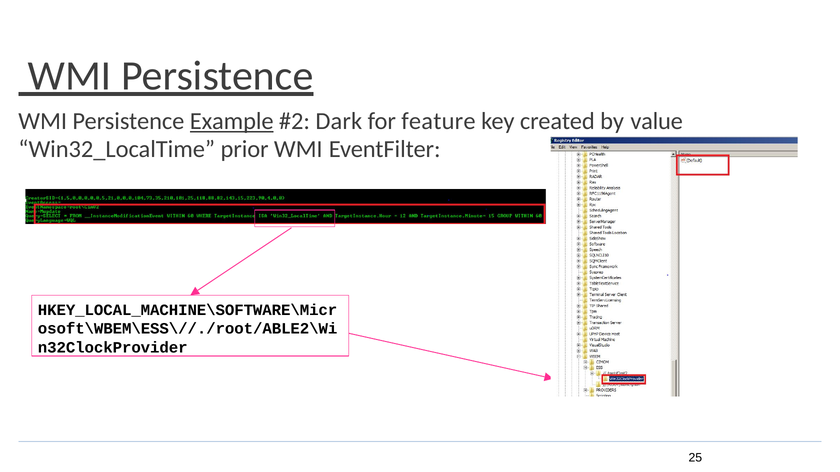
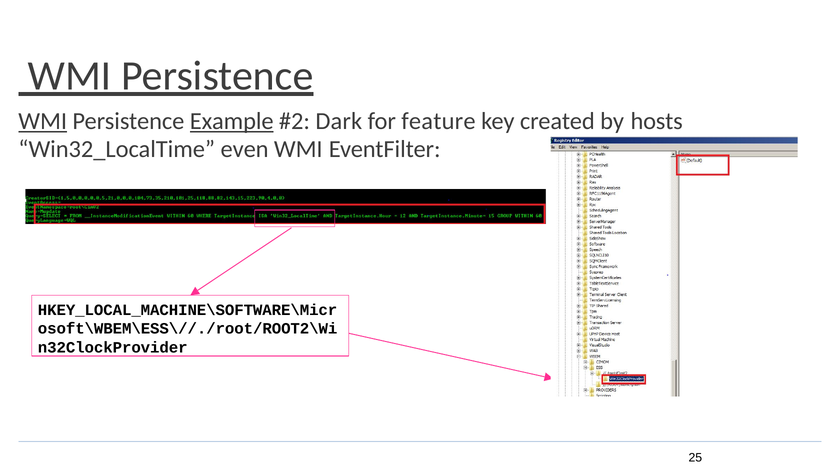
WMI at (43, 121) underline: none -> present
value: value -> hosts
prior: prior -> even
osoft\WBEM\ESS\//./root/ABLE2\Wi: osoft\WBEM\ESS\//./root/ABLE2\Wi -> osoft\WBEM\ESS\//./root/ROOT2\Wi
